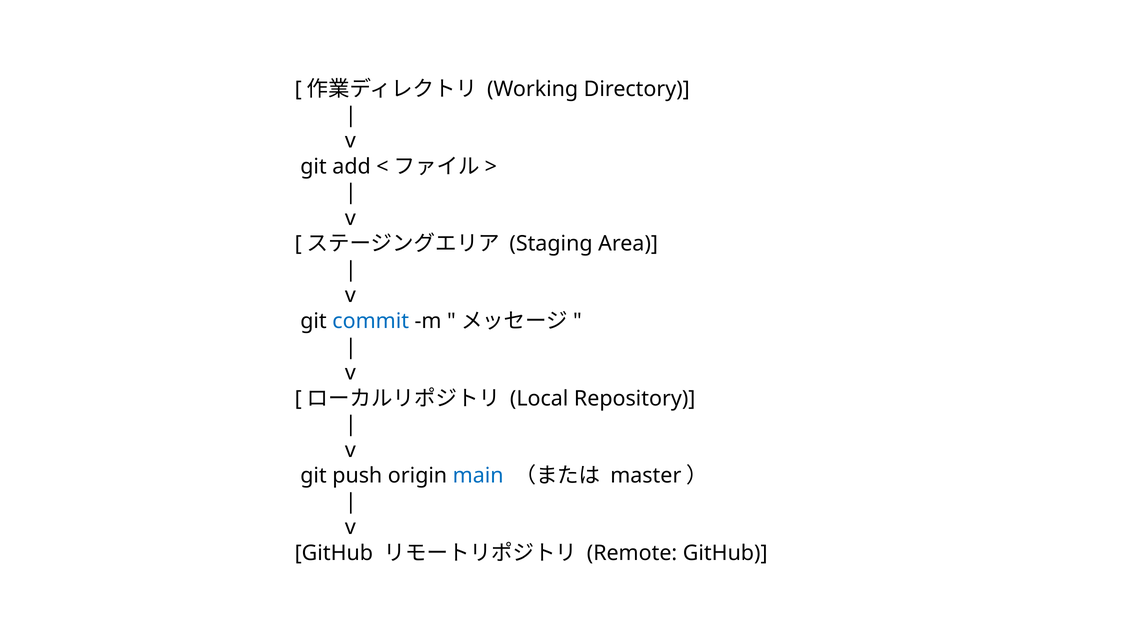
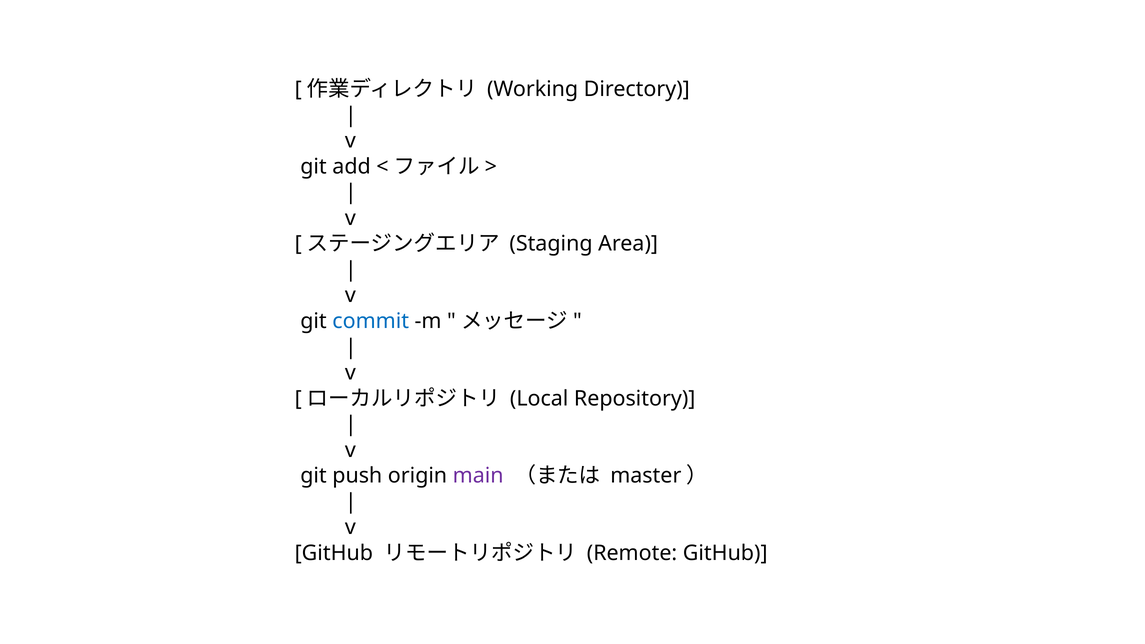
main colour: blue -> purple
